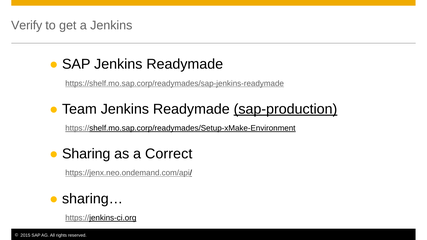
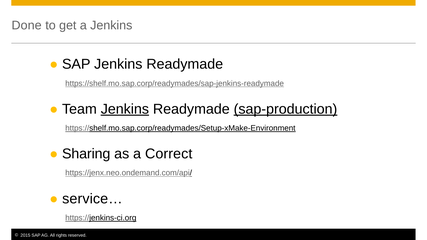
Verify: Verify -> Done
Jenkins at (125, 109) underline: none -> present
sharing…: sharing… -> service…
